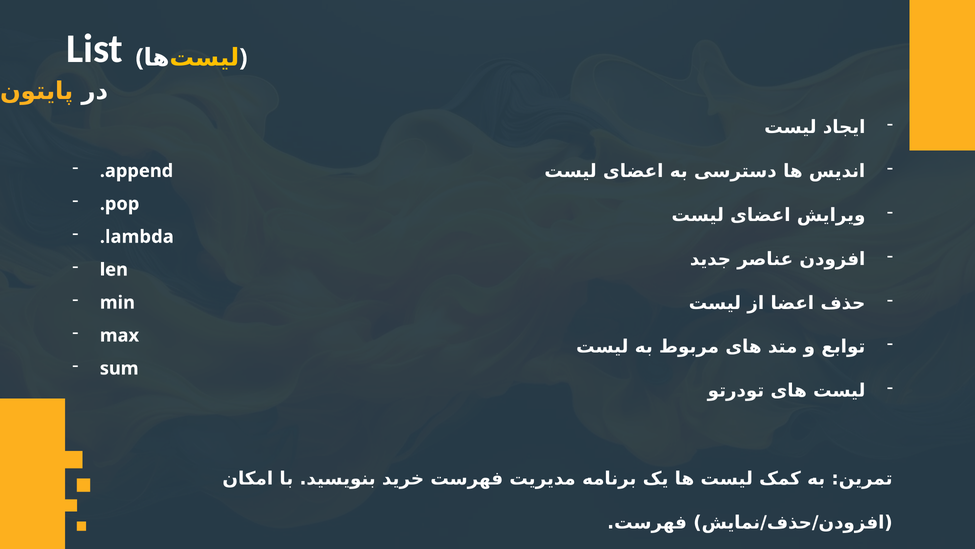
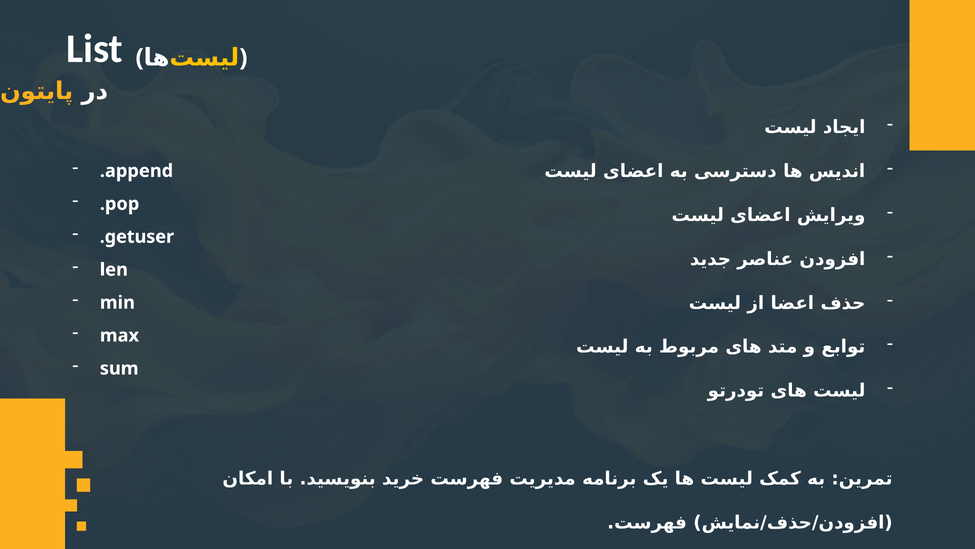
.lambda: .lambda -> .getuser
